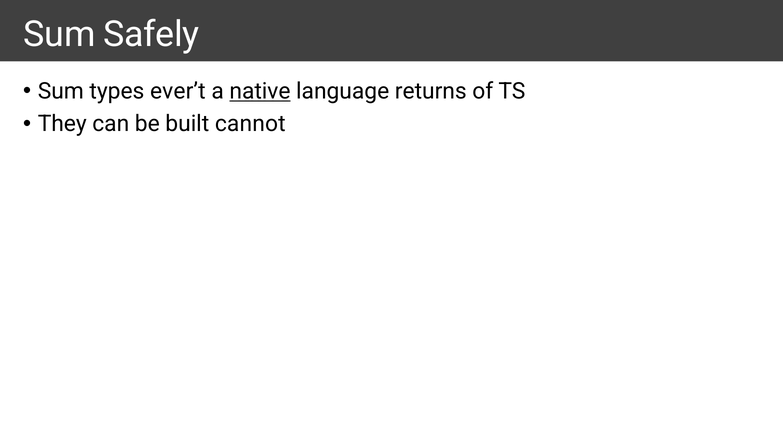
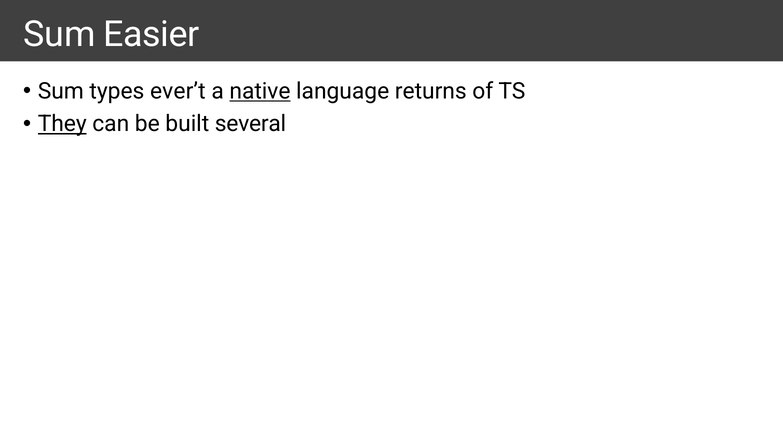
Safely: Safely -> Easier
They underline: none -> present
cannot: cannot -> several
